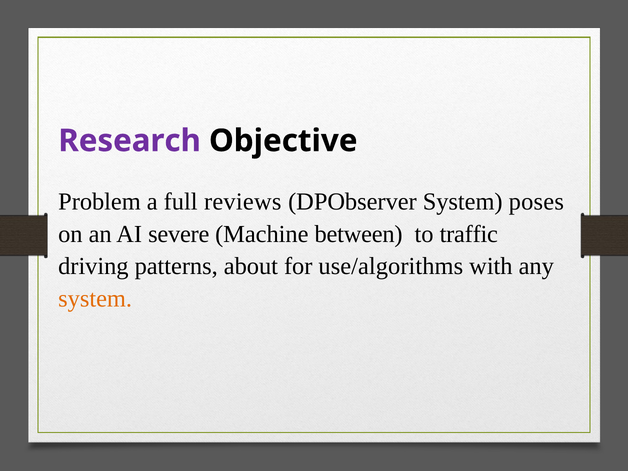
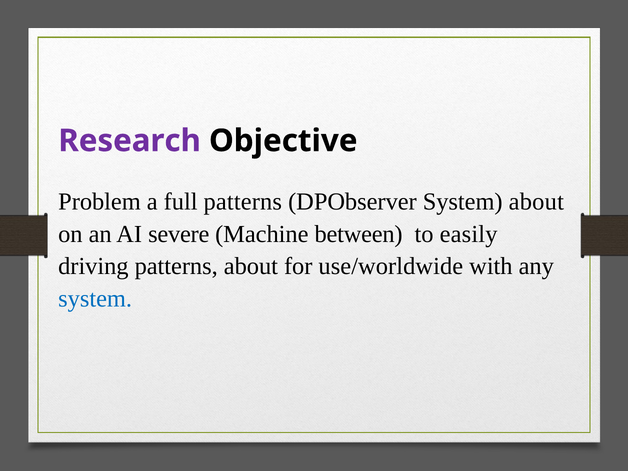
full reviews: reviews -> patterns
System poses: poses -> about
traffic: traffic -> easily
use/algorithms: use/algorithms -> use/worldwide
system at (95, 299) colour: orange -> blue
